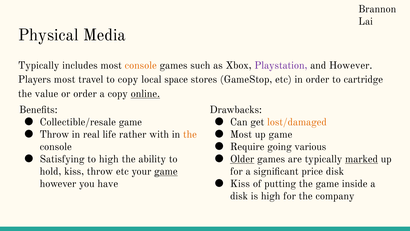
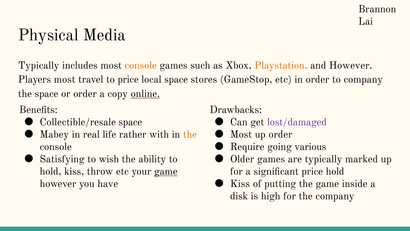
Playstation colour: purple -> orange
to copy: copy -> price
to cartridge: cartridge -> company
the value: value -> space
Collectible/resale game: game -> space
lost/damaged colour: orange -> purple
Throw at (54, 134): Throw -> Mabey
up game: game -> order
to high: high -> wish
Older underline: present -> none
marked underline: present -> none
price disk: disk -> hold
